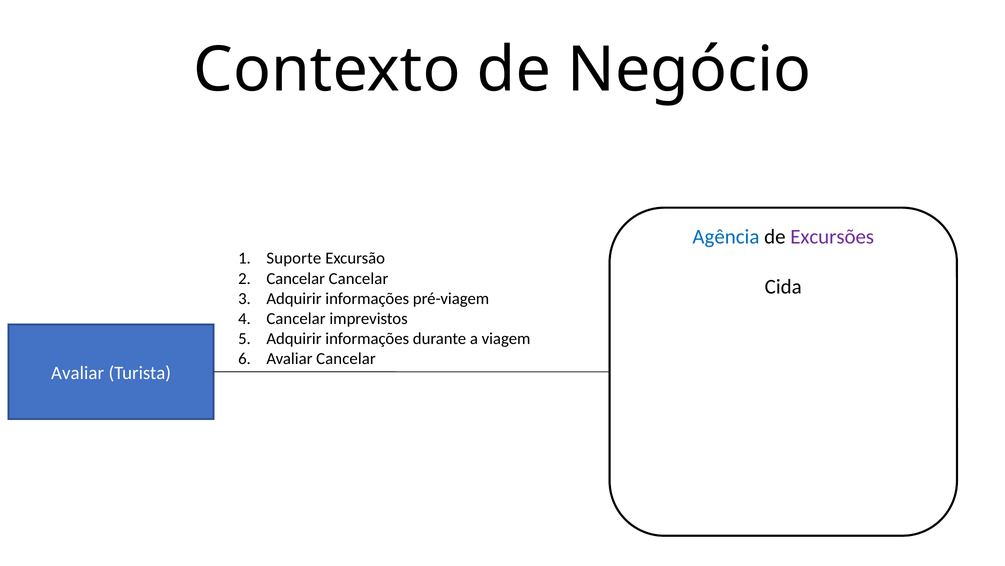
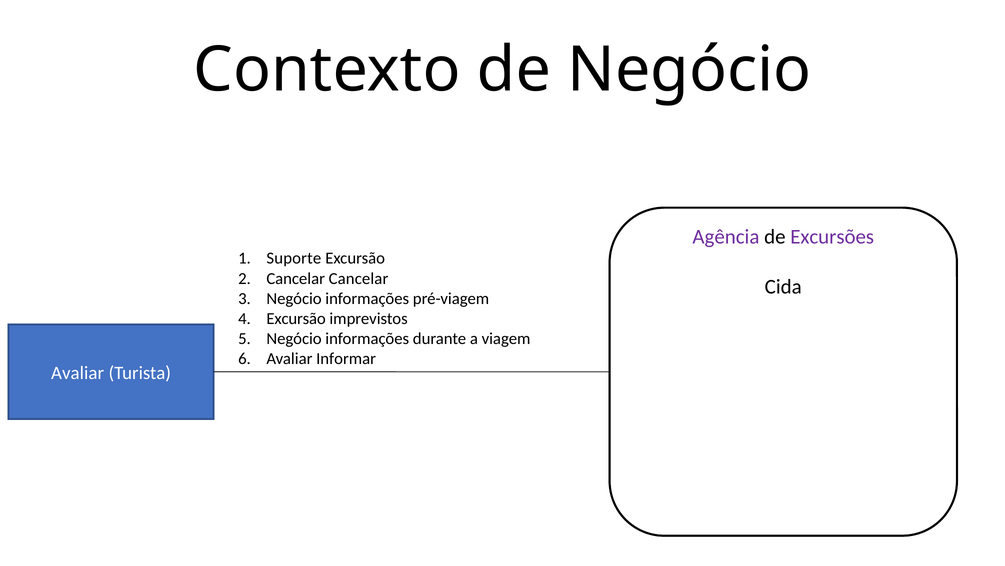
Agência colour: blue -> purple
Adquirir at (294, 298): Adquirir -> Negócio
Cancelar at (296, 318): Cancelar -> Excursão
Adquirir at (294, 338): Adquirir -> Negócio
Avaliar Cancelar: Cancelar -> Informar
